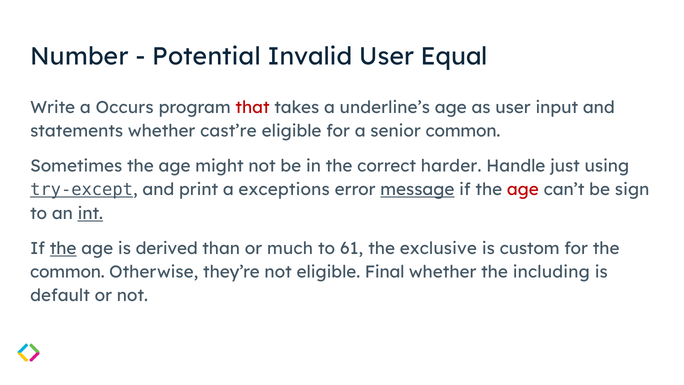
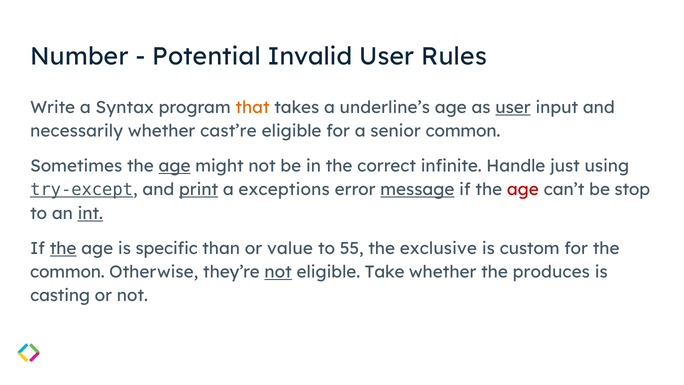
Equal: Equal -> Rules
Occurs: Occurs -> Syntax
that colour: red -> orange
user at (513, 108) underline: none -> present
statements: statements -> necessarily
age at (175, 166) underline: none -> present
harder: harder -> infinite
print underline: none -> present
sign: sign -> stop
derived: derived -> specific
much: much -> value
61: 61 -> 55
not at (278, 272) underline: none -> present
Final: Final -> Take
including: including -> produces
default: default -> casting
